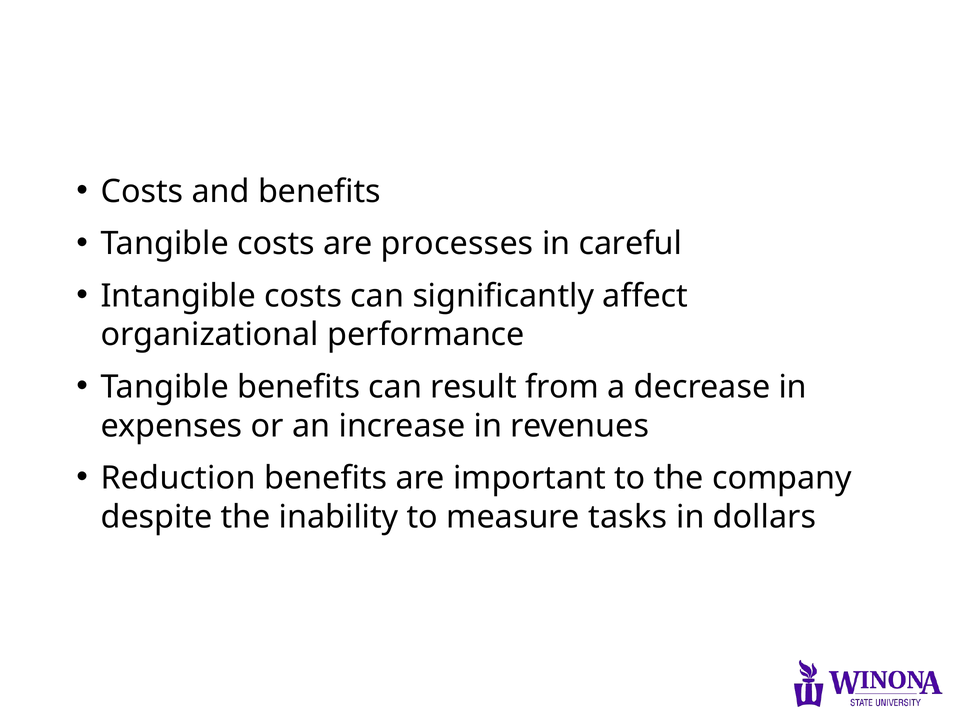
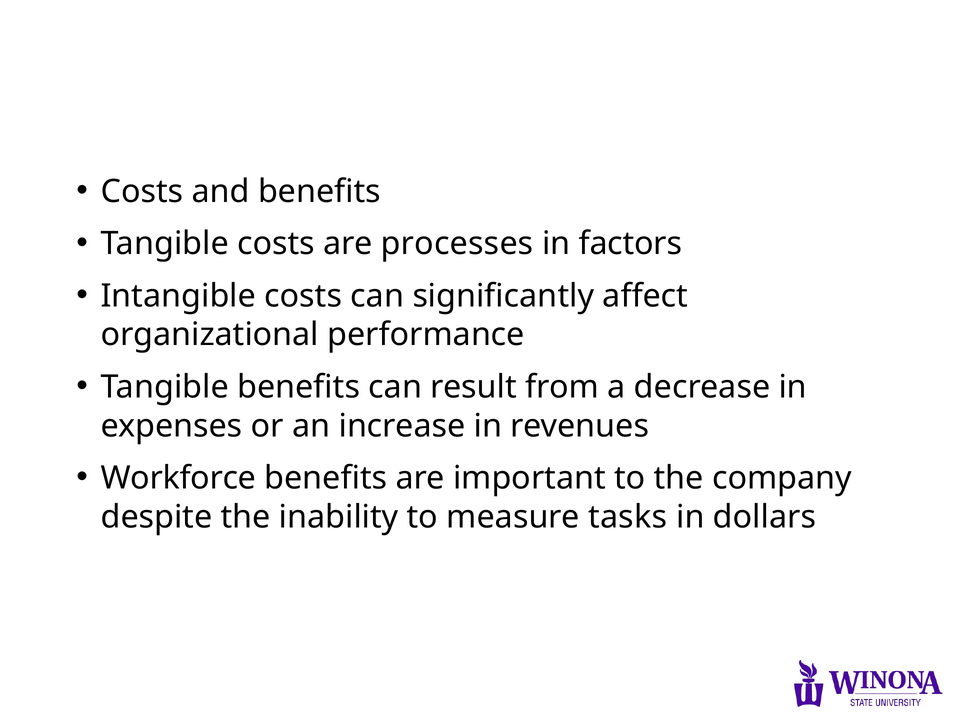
careful: careful -> factors
Reduction: Reduction -> Workforce
